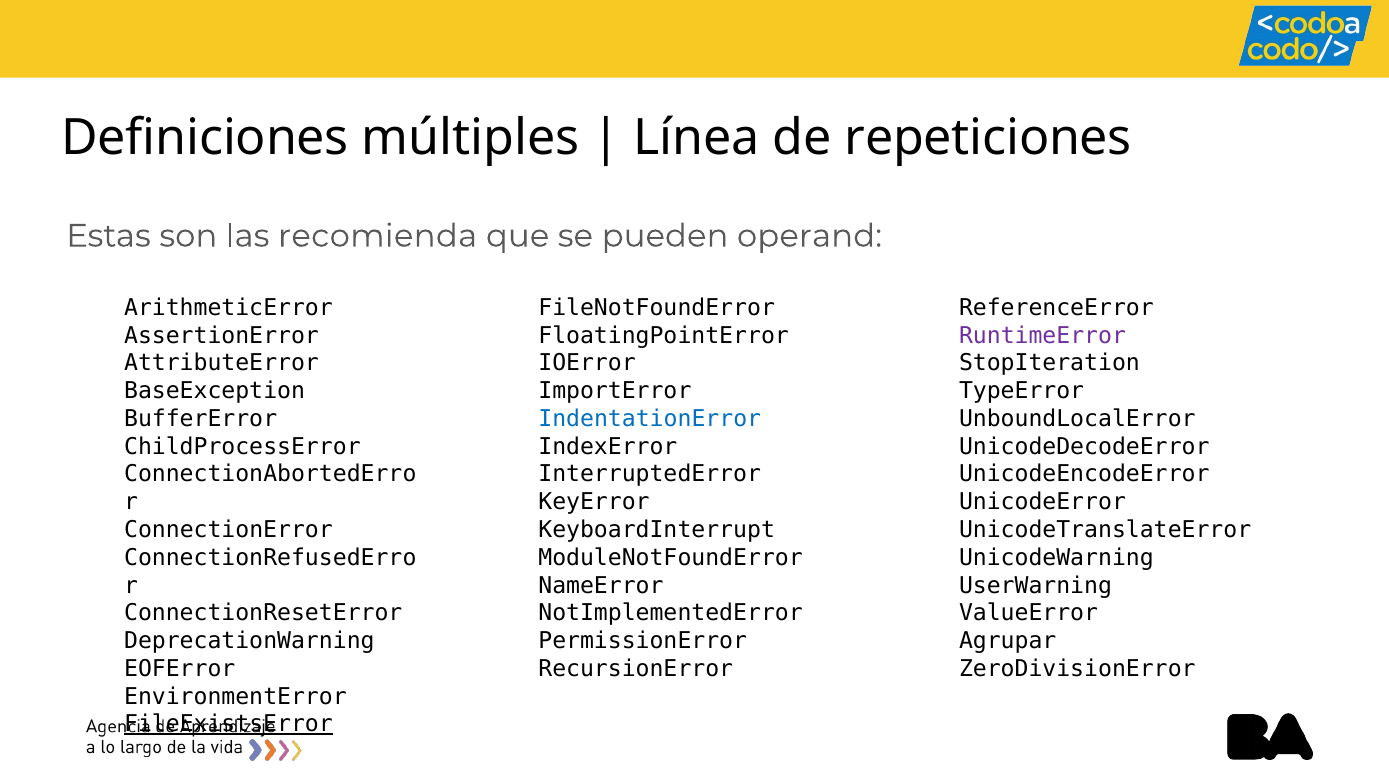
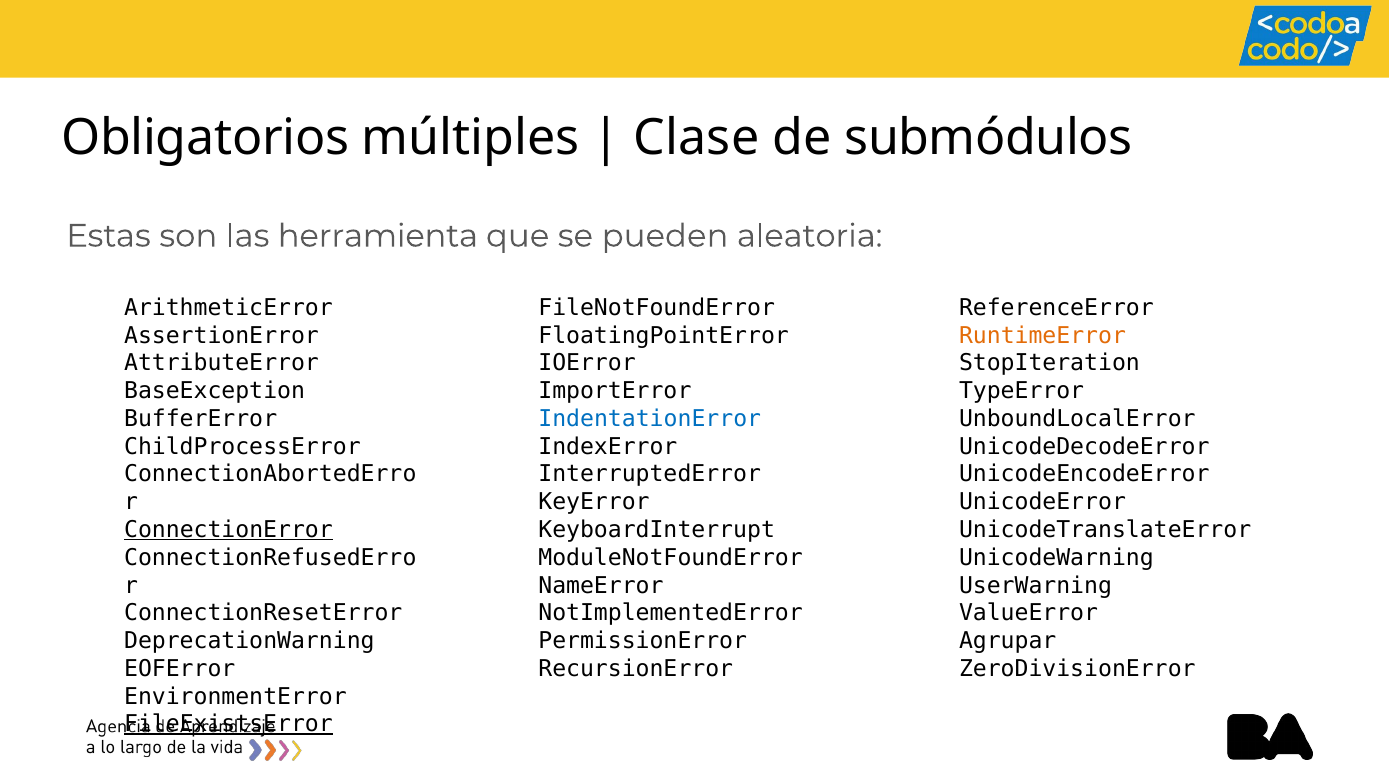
Definiciones: Definiciones -> Obligatorios
Línea: Línea -> Clase
repeticiones: repeticiones -> submódulos
recomienda: recomienda -> herramienta
operand: operand -> aleatoria
RuntimeError colour: purple -> orange
ConnectionError underline: none -> present
